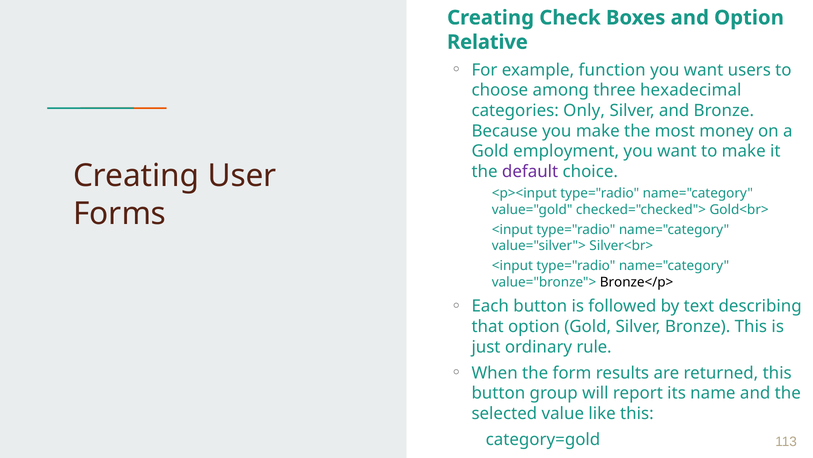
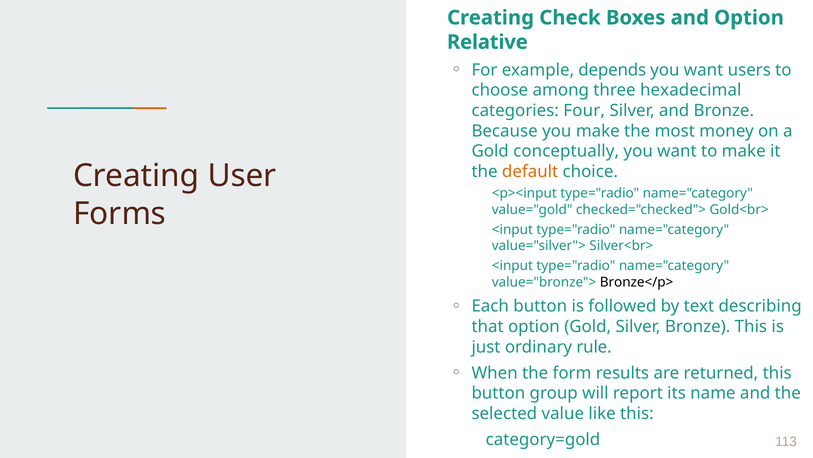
function: function -> depends
Only: Only -> Four
employment: employment -> conceptually
default colour: purple -> orange
